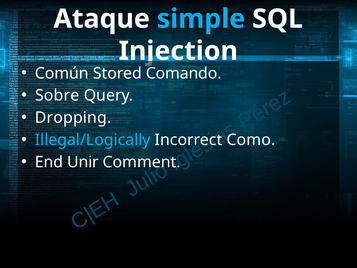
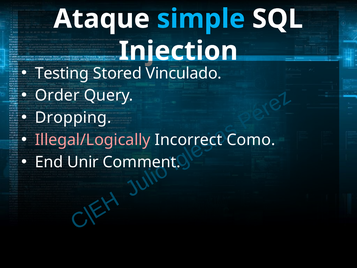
Común: Común -> Testing
Comando: Comando -> Vinculado
Sobre: Sobre -> Order
Illegal/Logically colour: light blue -> pink
